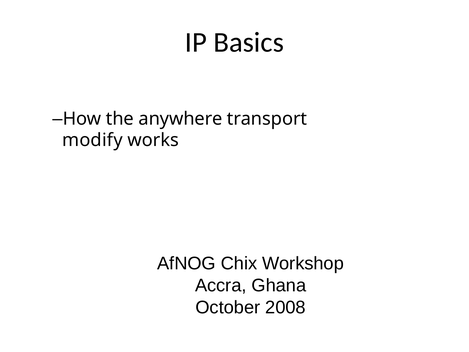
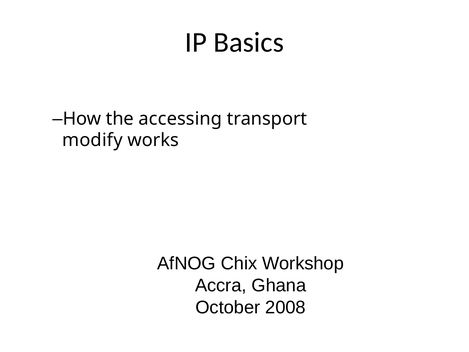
anywhere: anywhere -> accessing
